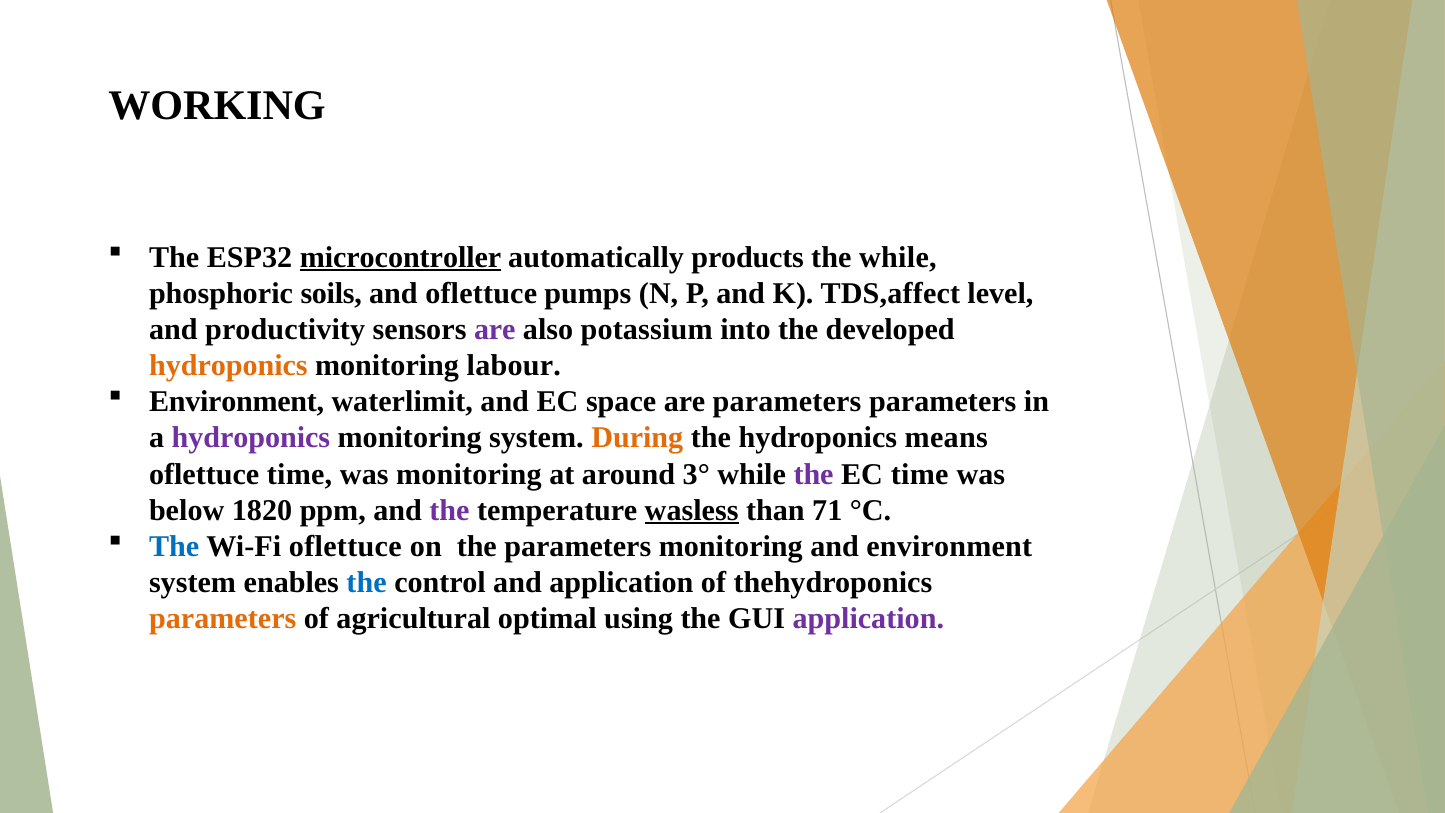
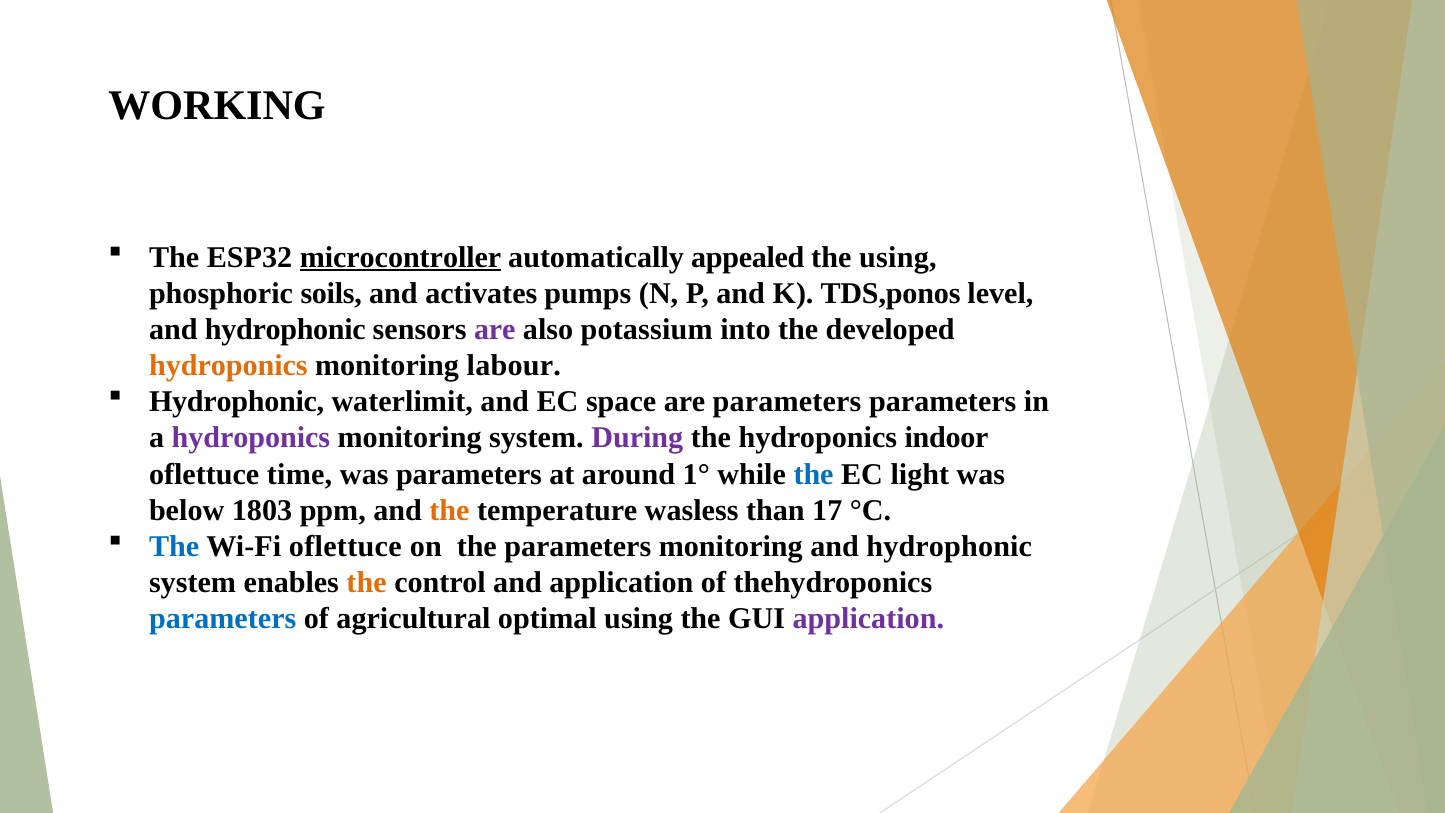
products: products -> appealed
the while: while -> using
and oflettuce: oflettuce -> activates
TDS,affect: TDS,affect -> TDS,ponos
productivity at (285, 330): productivity -> hydrophonic
Environment at (237, 402): Environment -> Hydrophonic
During colour: orange -> purple
means: means -> indoor
was monitoring: monitoring -> parameters
3°: 3° -> 1°
the at (814, 474) colour: purple -> blue
EC time: time -> light
1820: 1820 -> 1803
the at (449, 510) colour: purple -> orange
wasless underline: present -> none
71: 71 -> 17
monitoring and environment: environment -> hydrophonic
the at (367, 582) colour: blue -> orange
parameters at (223, 619) colour: orange -> blue
